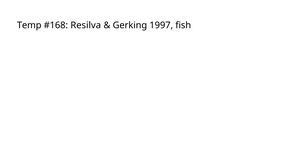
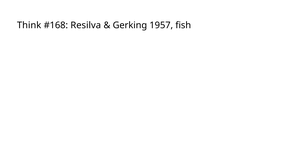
Temp: Temp -> Think
1997: 1997 -> 1957
